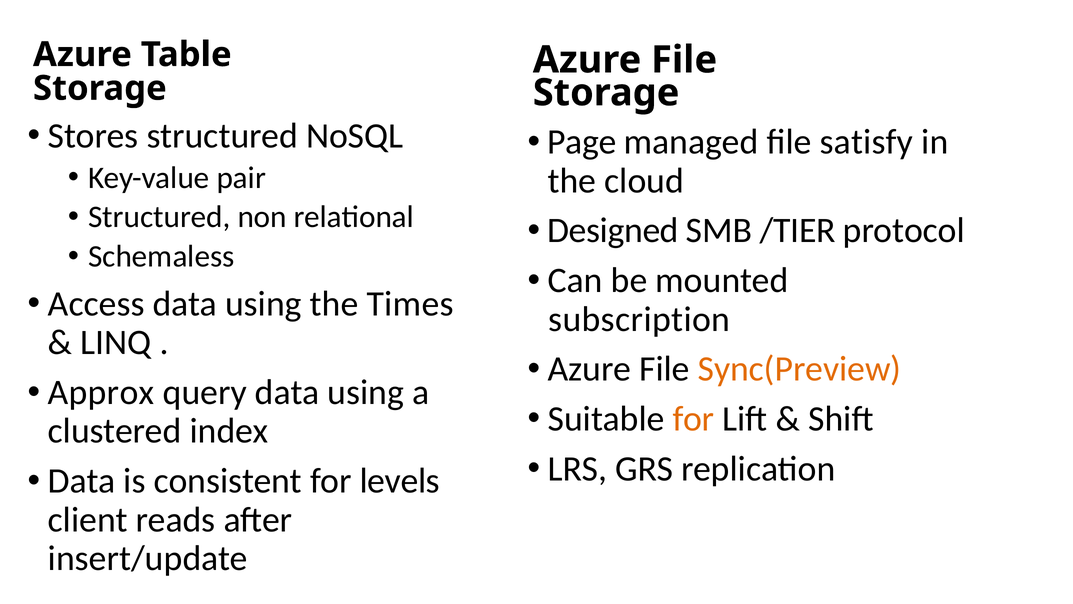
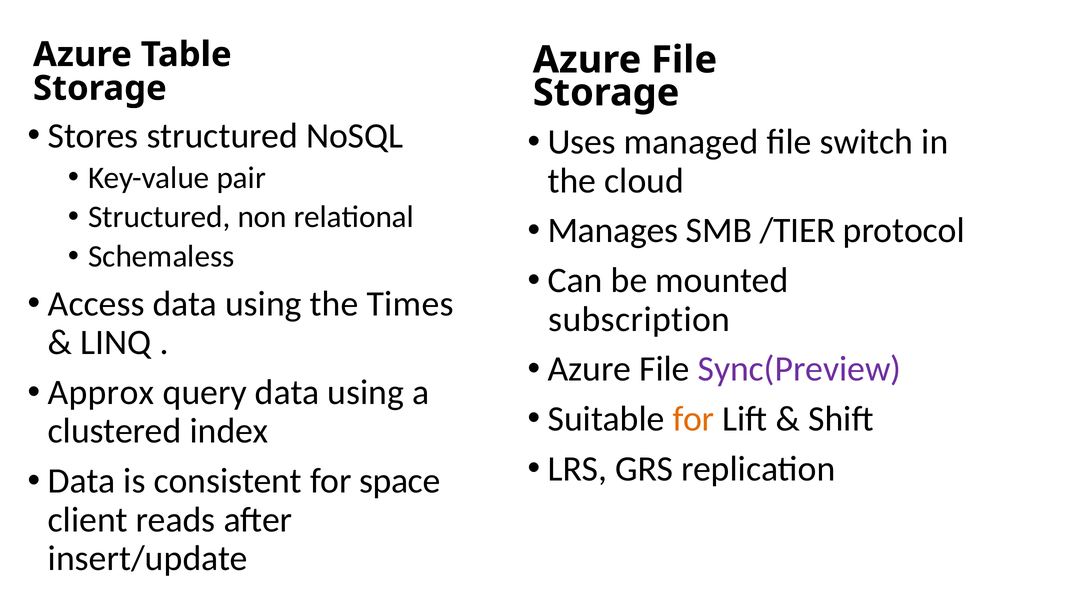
Page: Page -> Uses
satisfy: satisfy -> switch
Designed: Designed -> Manages
Sync(Preview colour: orange -> purple
levels: levels -> space
